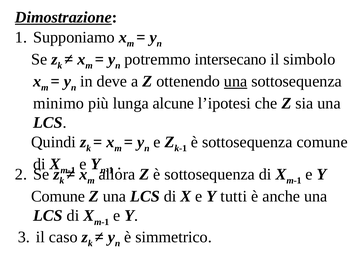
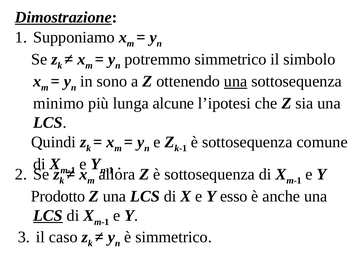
potremmo intersecano: intersecano -> simmetrico
deve: deve -> sono
Comune at (58, 196): Comune -> Prodotto
tutti: tutti -> esso
LCS at (48, 216) underline: none -> present
